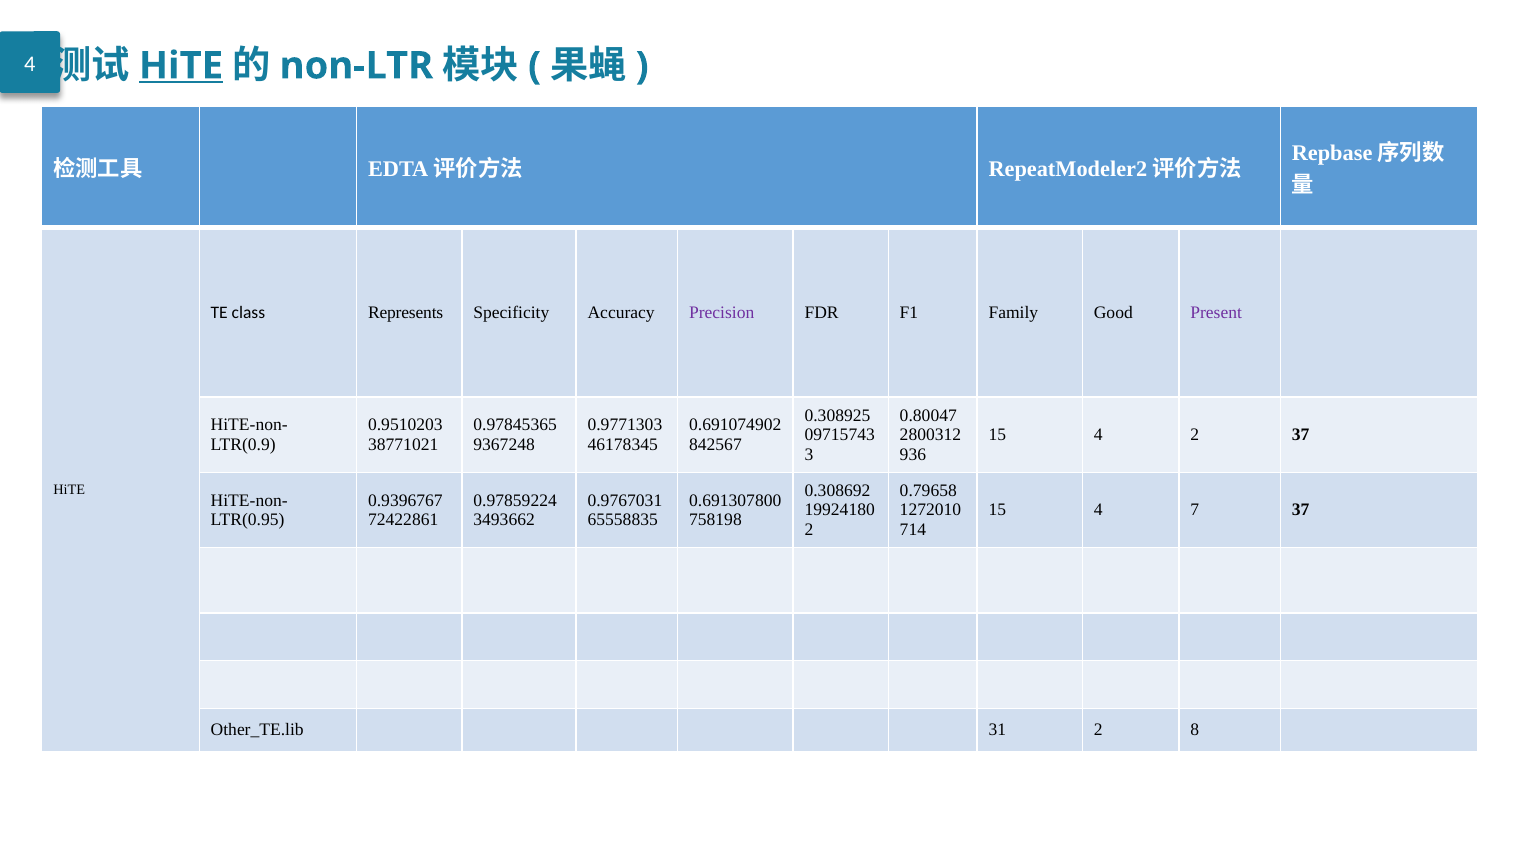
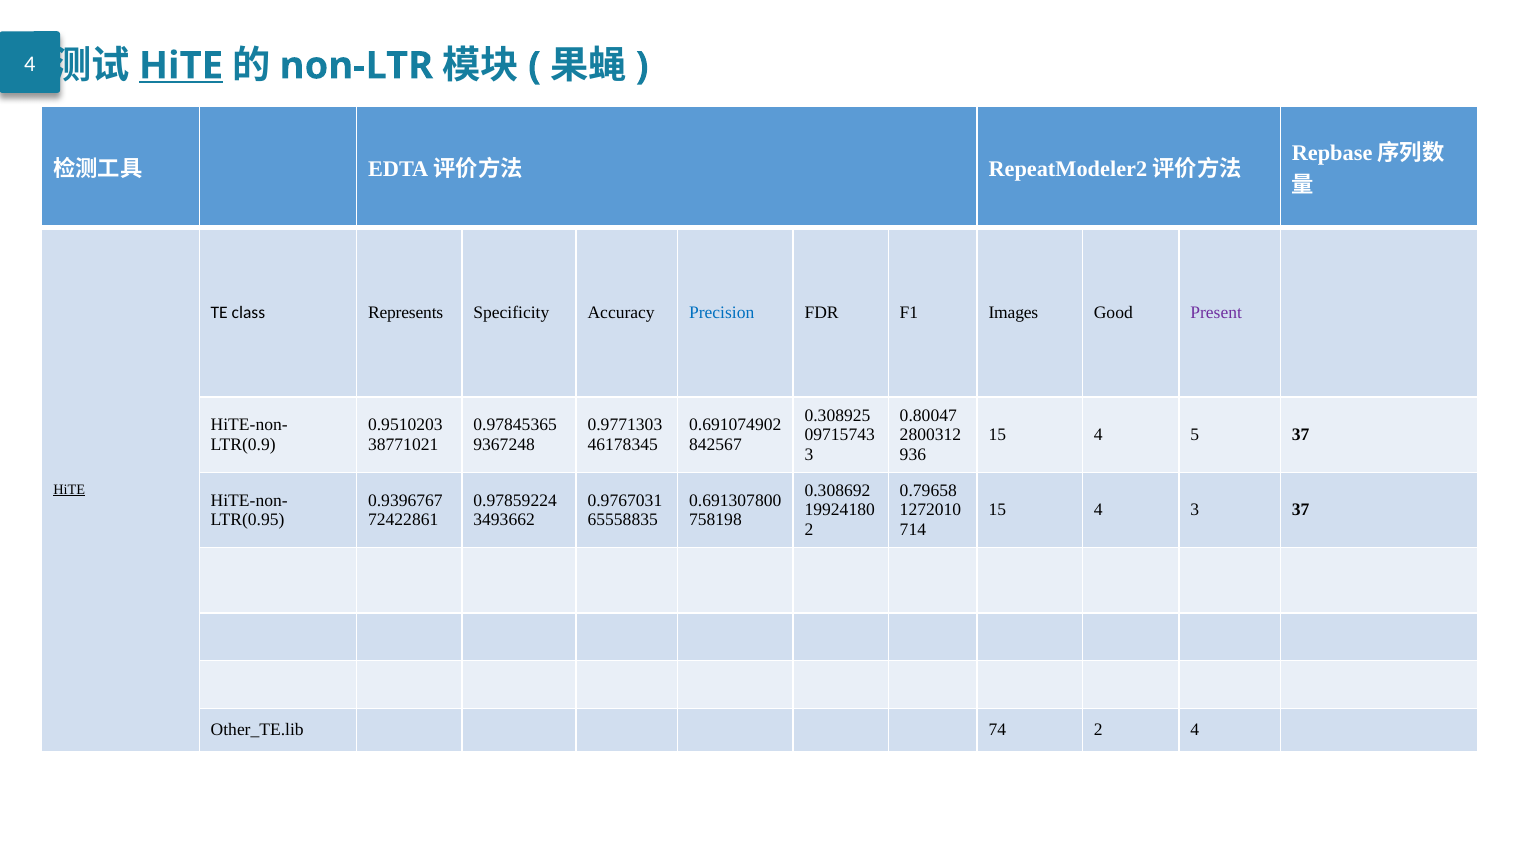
Precision colour: purple -> blue
Family: Family -> Images
4 2: 2 -> 5
HiTE at (69, 489) underline: none -> present
4 7: 7 -> 3
31: 31 -> 74
2 8: 8 -> 4
